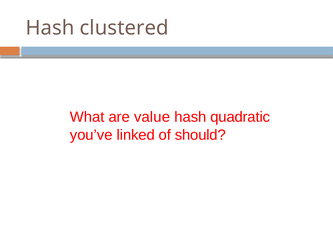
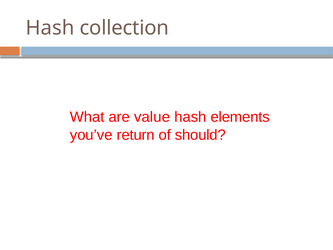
clustered: clustered -> collection
quadratic: quadratic -> elements
linked: linked -> return
